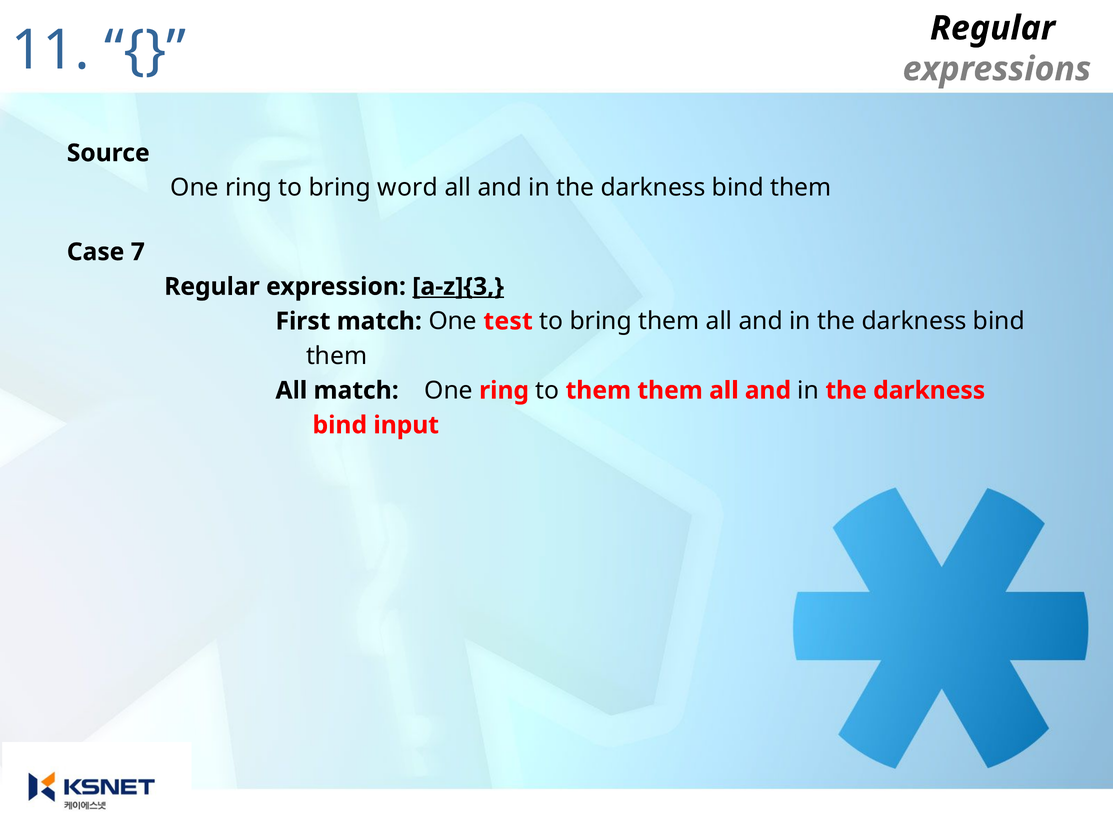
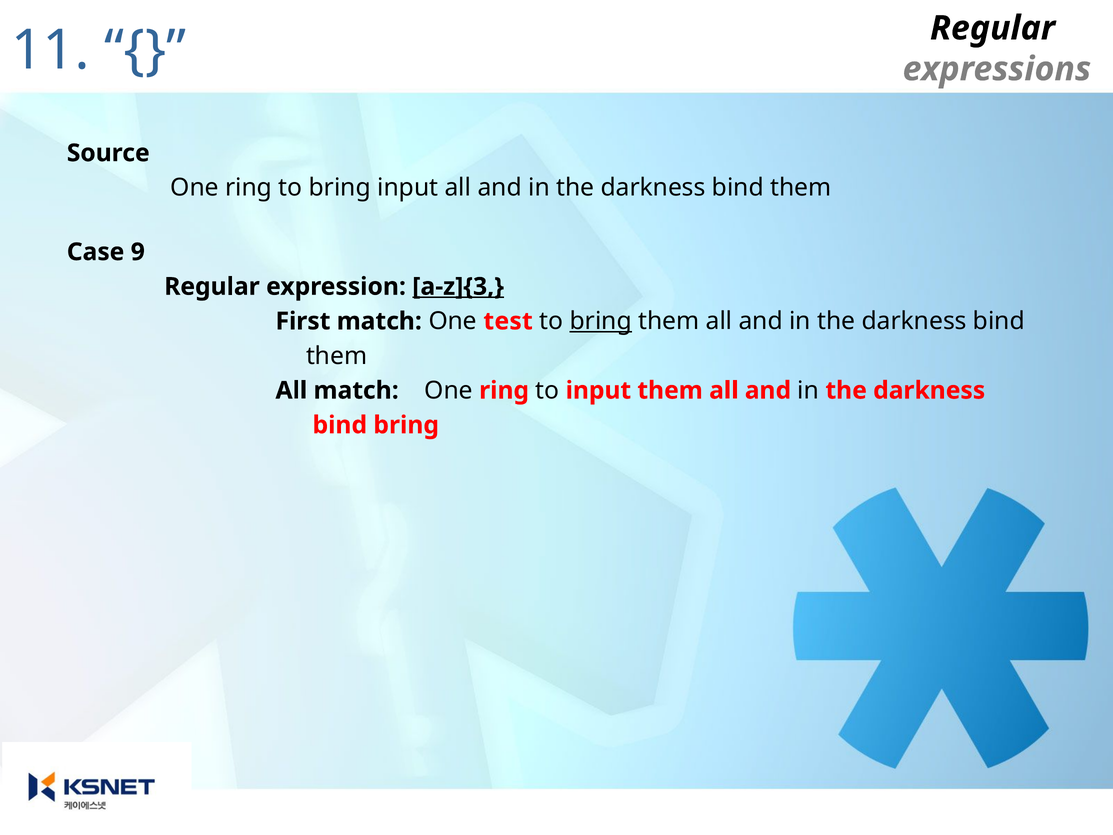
bring word: word -> input
7: 7 -> 9
bring at (601, 321) underline: none -> present
to them: them -> input
bind input: input -> bring
